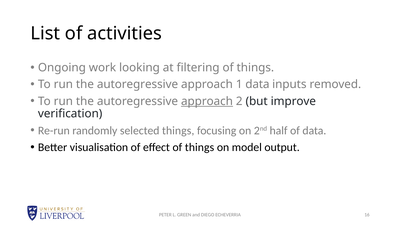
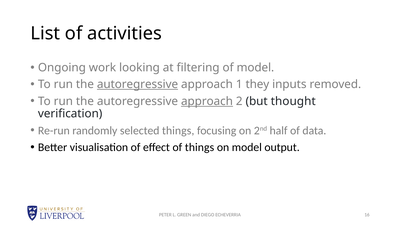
filtering of things: things -> model
autoregressive at (138, 84) underline: none -> present
1 data: data -> they
improve: improve -> thought
